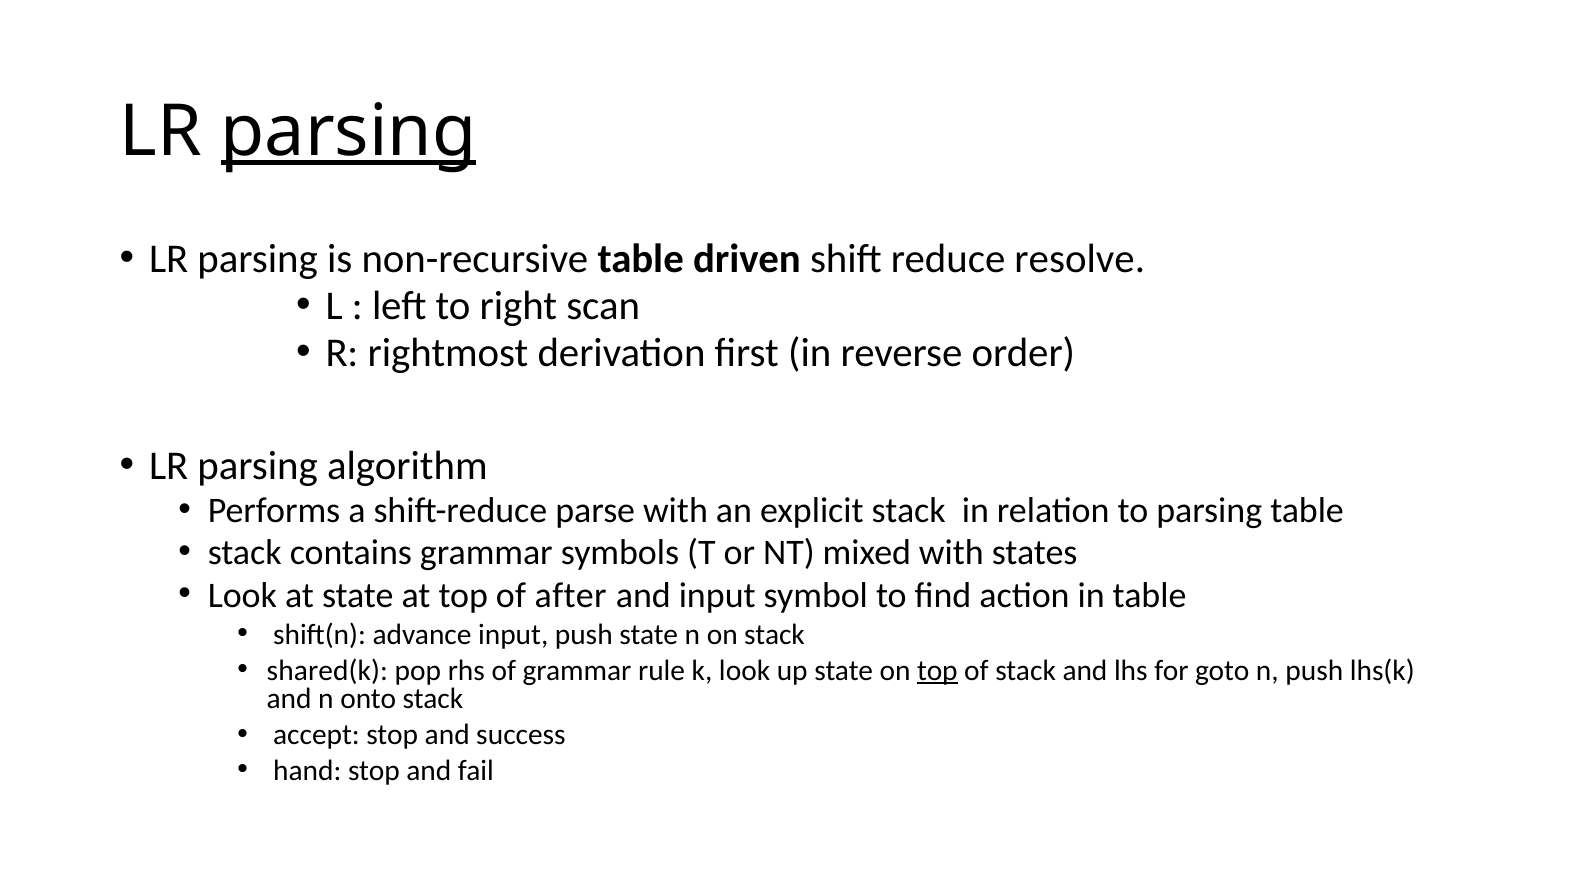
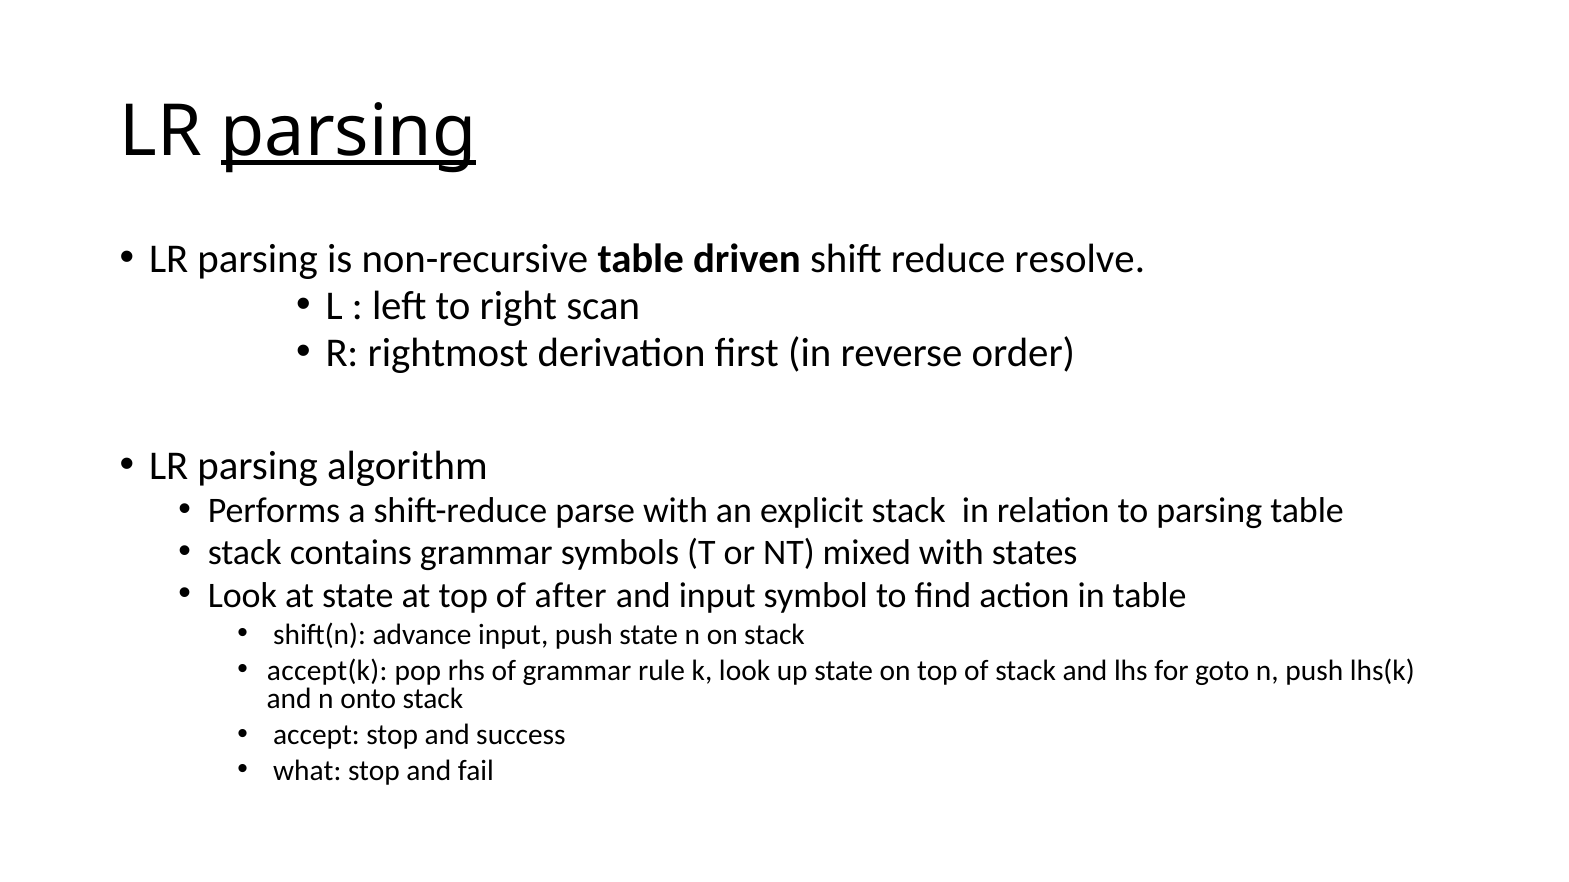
shared(k: shared(k -> accept(k
top at (937, 671) underline: present -> none
hand: hand -> what
